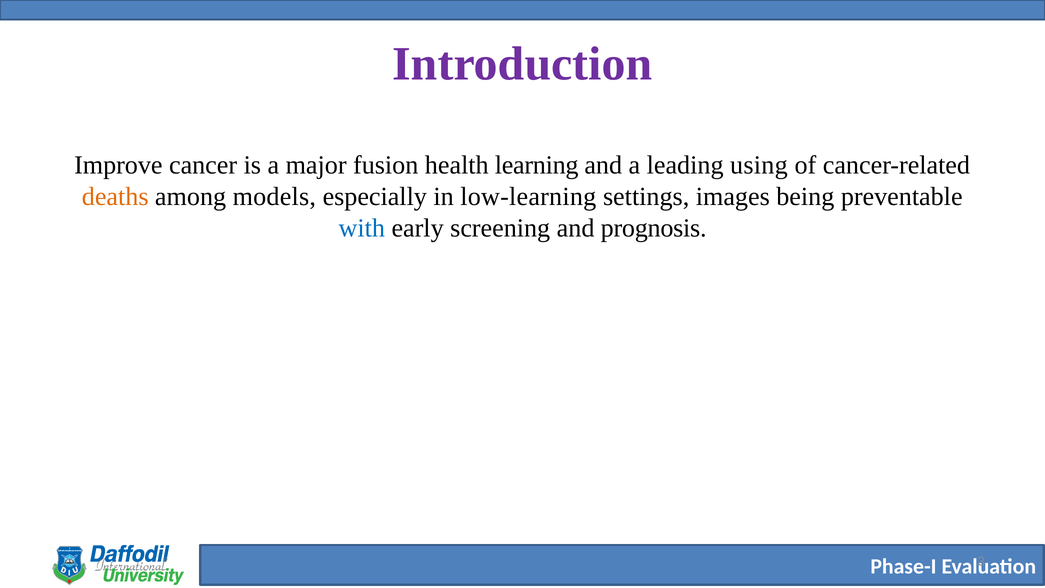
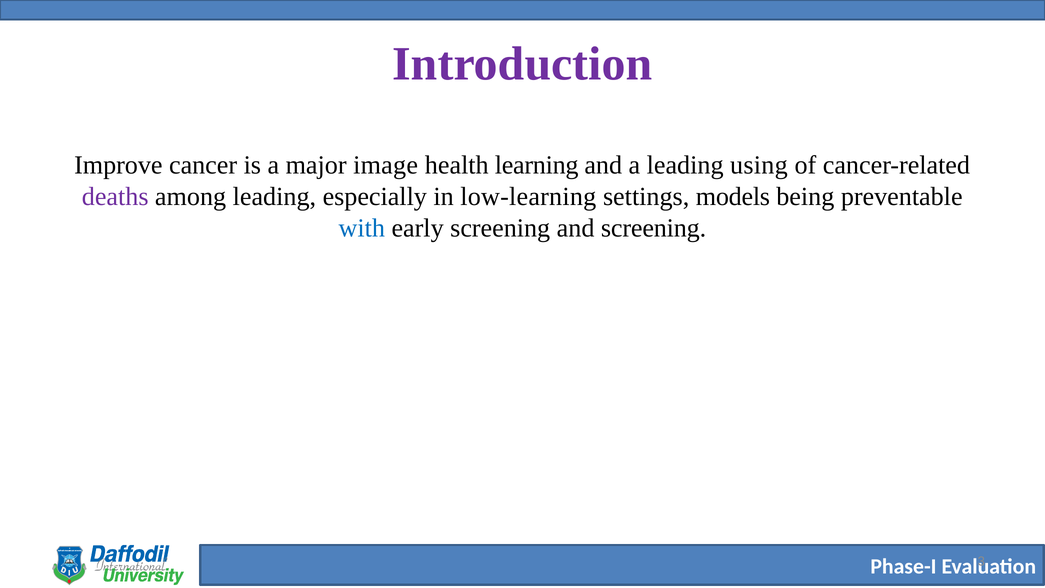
fusion: fusion -> image
deaths colour: orange -> purple
among models: models -> leading
images: images -> models
and prognosis: prognosis -> screening
